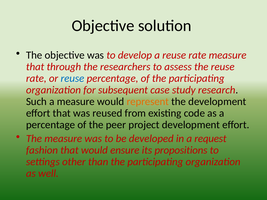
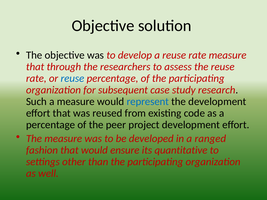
represent colour: orange -> blue
request: request -> ranged
propositions: propositions -> quantitative
